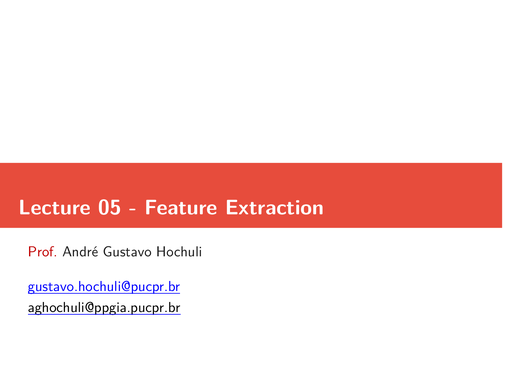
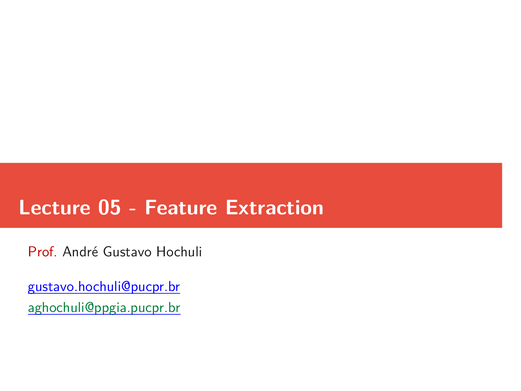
aghochuli@ppgia.pucpr.br colour: black -> green
